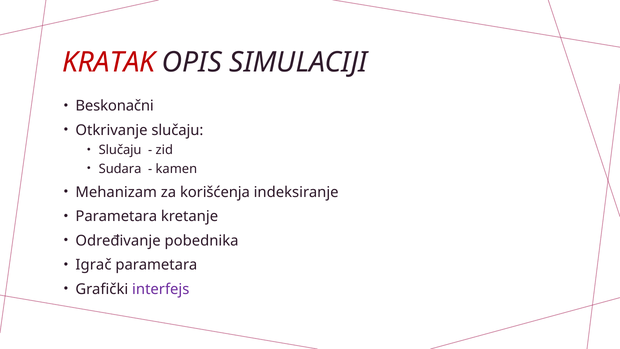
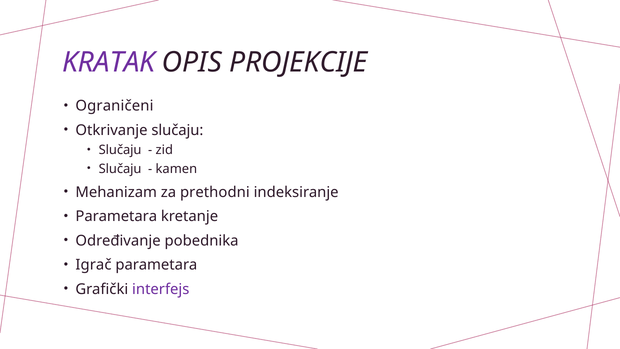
KRATAK colour: red -> purple
SIMULACIJI: SIMULACIJI -> PROJEKCIJE
Beskonačni: Beskonačni -> Ograničeni
Sudara at (120, 169): Sudara -> Slučaju
korišćenja: korišćenja -> prethodni
